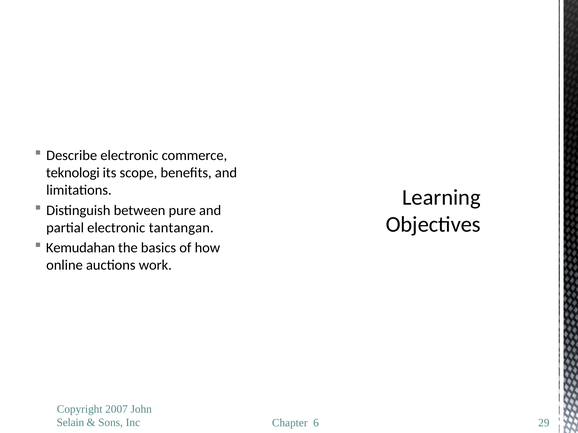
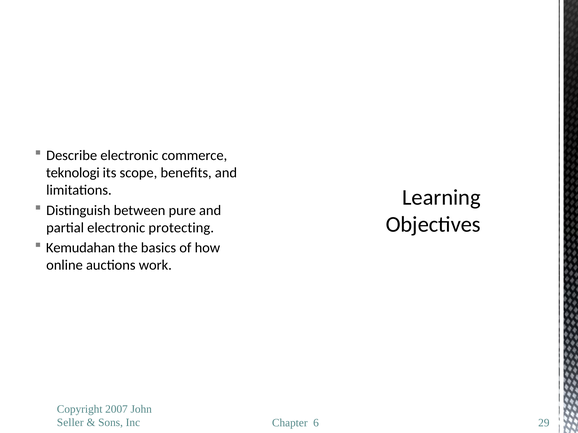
tantangan: tantangan -> protecting
Selain: Selain -> Seller
